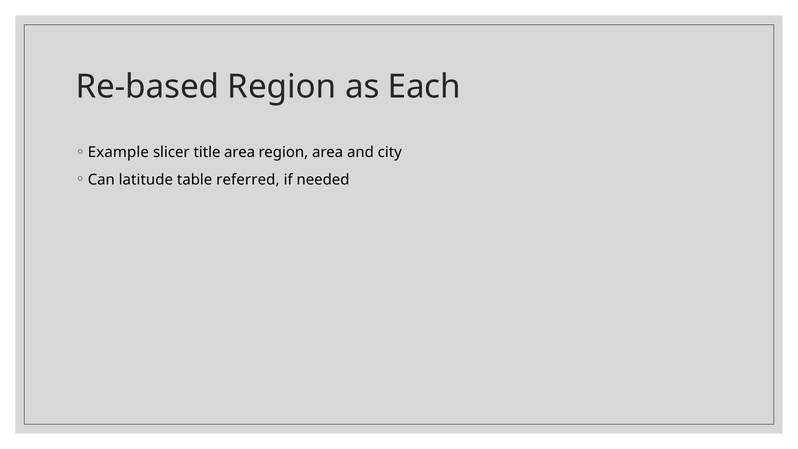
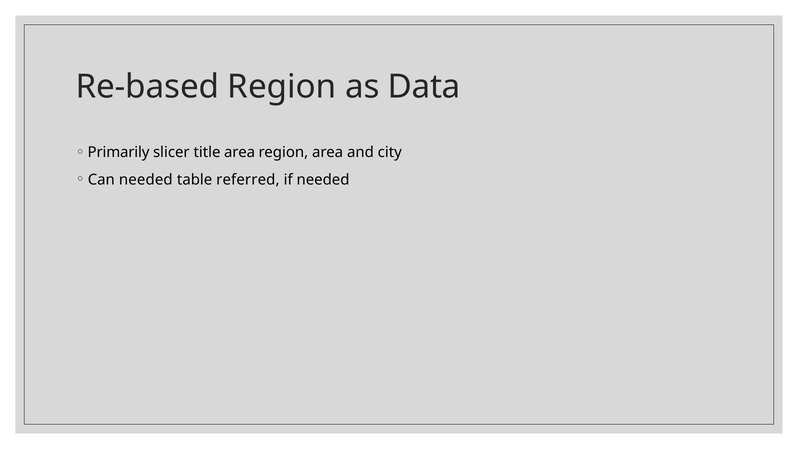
Each: Each -> Data
Example: Example -> Primarily
Can latitude: latitude -> needed
